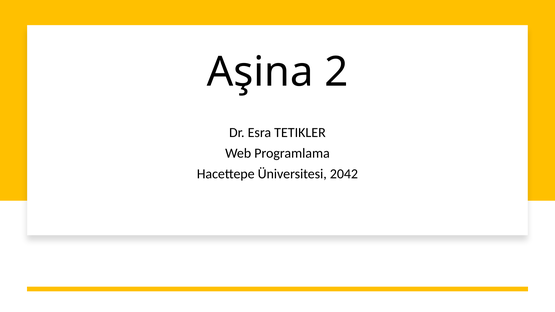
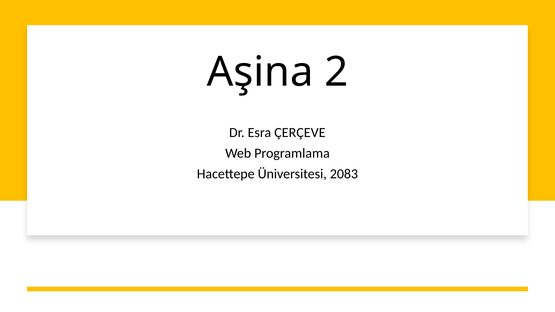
TETIKLER: TETIKLER -> ÇERÇEVE
2042: 2042 -> 2083
